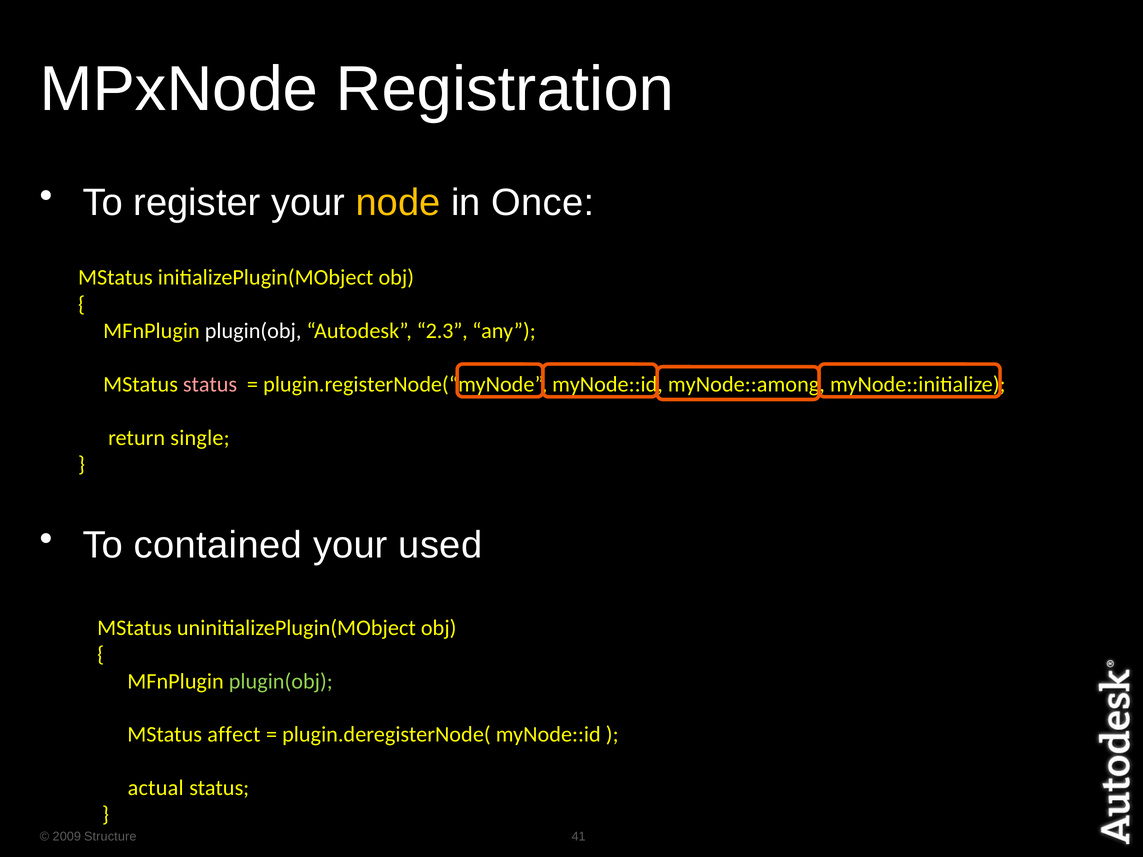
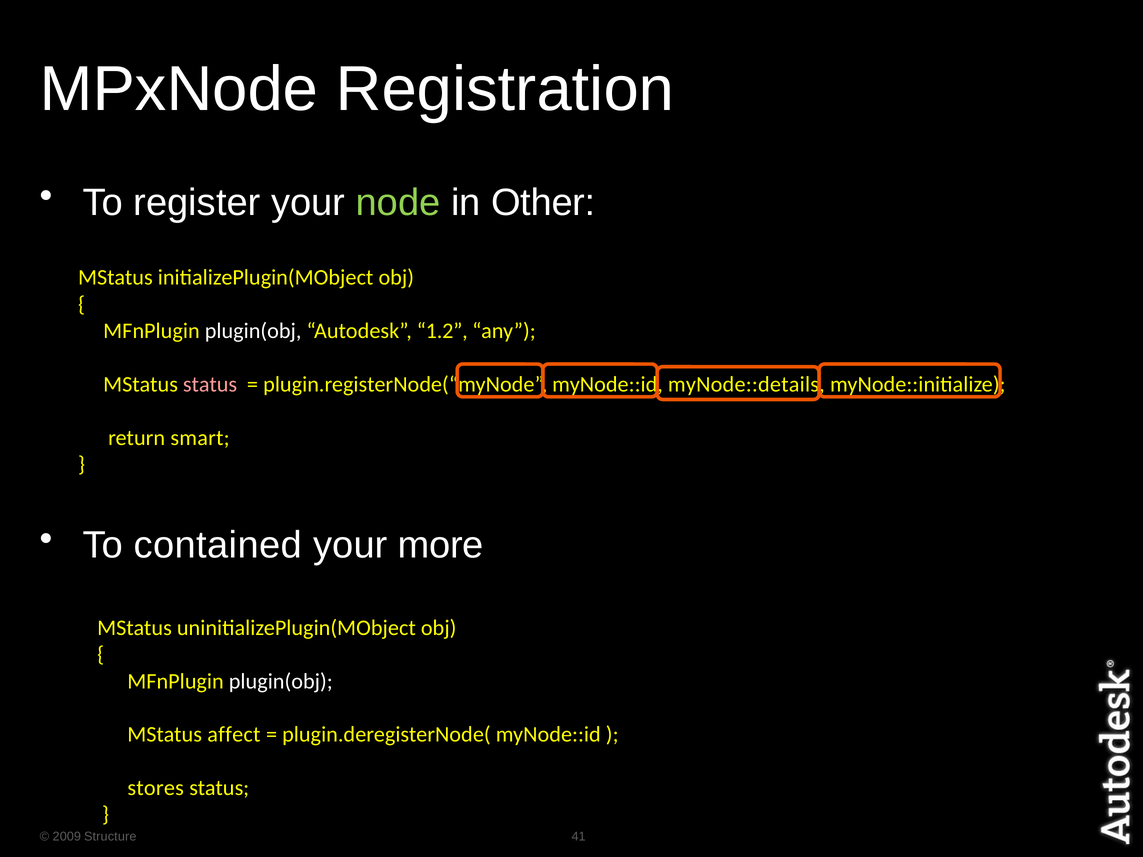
node colour: yellow -> light green
Once: Once -> Other
2.3: 2.3 -> 1.2
myNode::among: myNode::among -> myNode::details
single: single -> smart
used: used -> more
plugin(obj at (281, 681) colour: light green -> white
actual: actual -> stores
